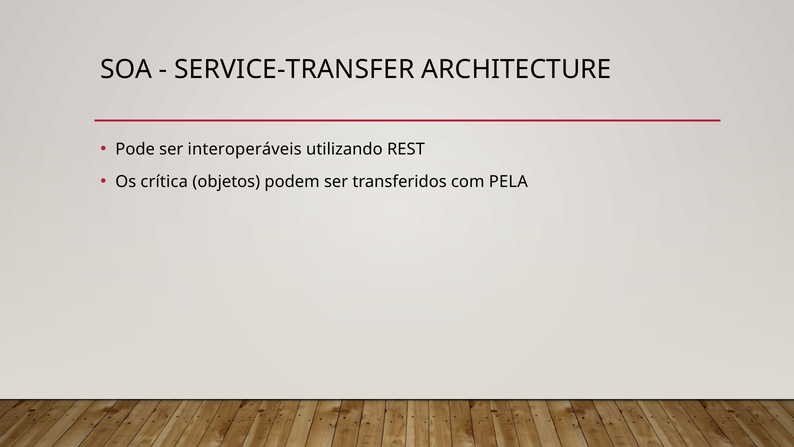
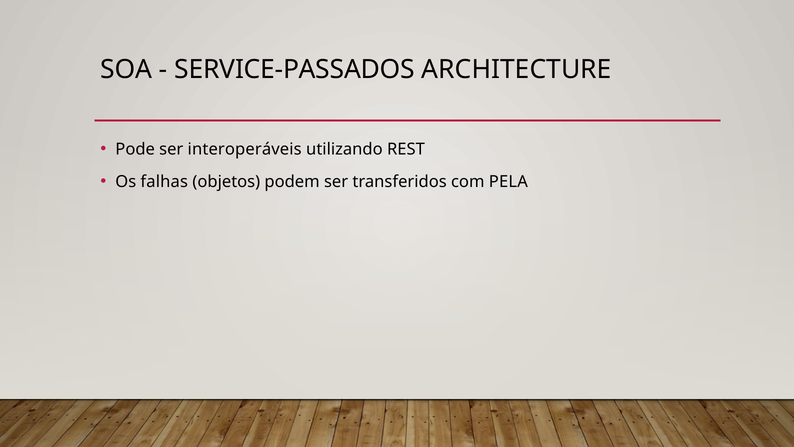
SERVICE-TRANSFER: SERVICE-TRANSFER -> SERVICE-PASSADOS
crítica: crítica -> falhas
